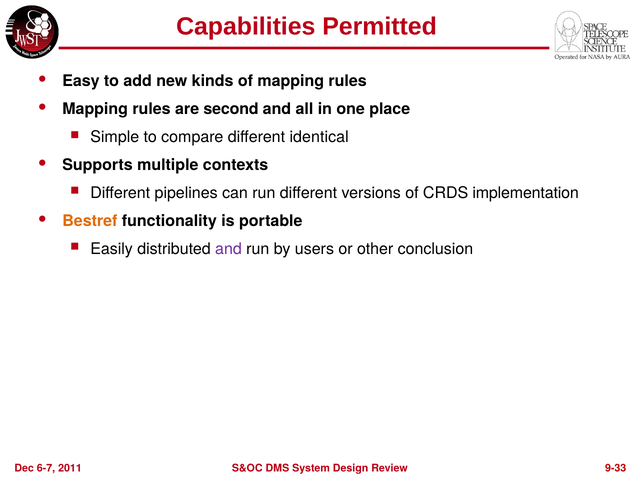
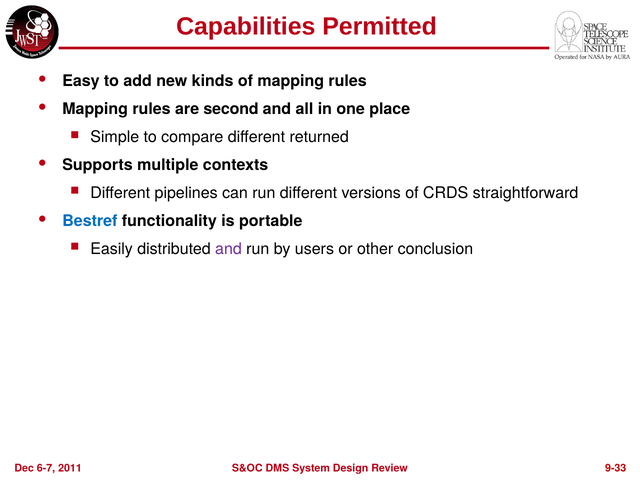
identical: identical -> returned
implementation: implementation -> straightforward
Bestref colour: orange -> blue
